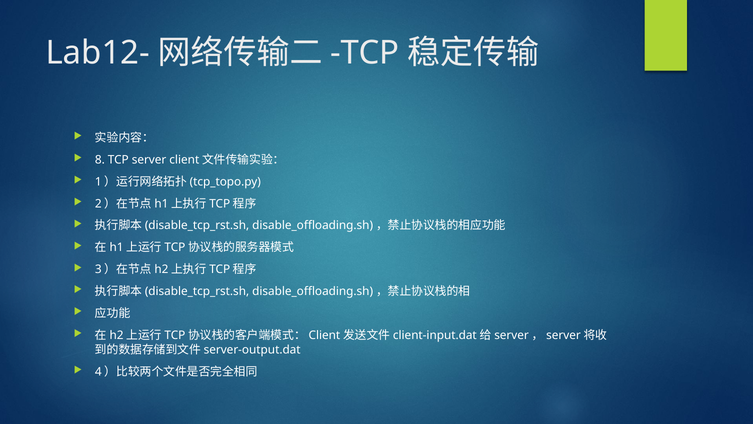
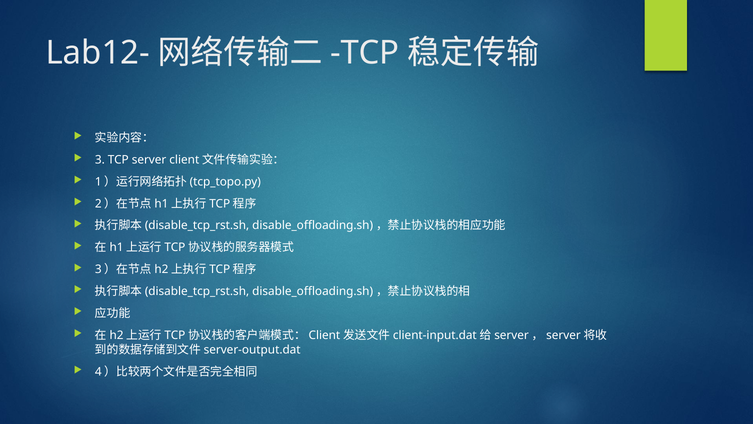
8: 8 -> 3
